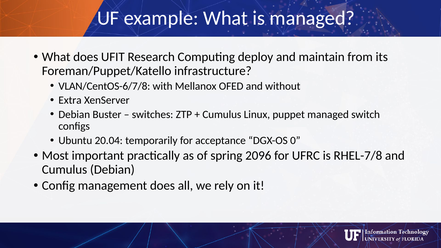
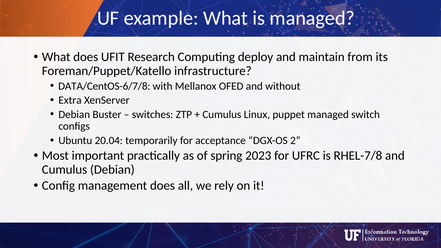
VLAN/CentOS-6/7/8: VLAN/CentOS-6/7/8 -> DATA/CentOS-6/7/8
0: 0 -> 2
2096: 2096 -> 2023
